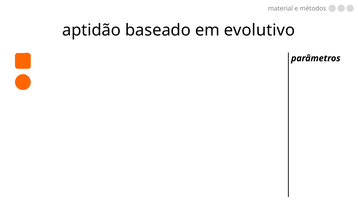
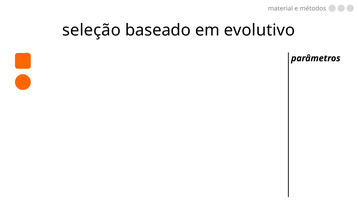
aptidão: aptidão -> seleção
